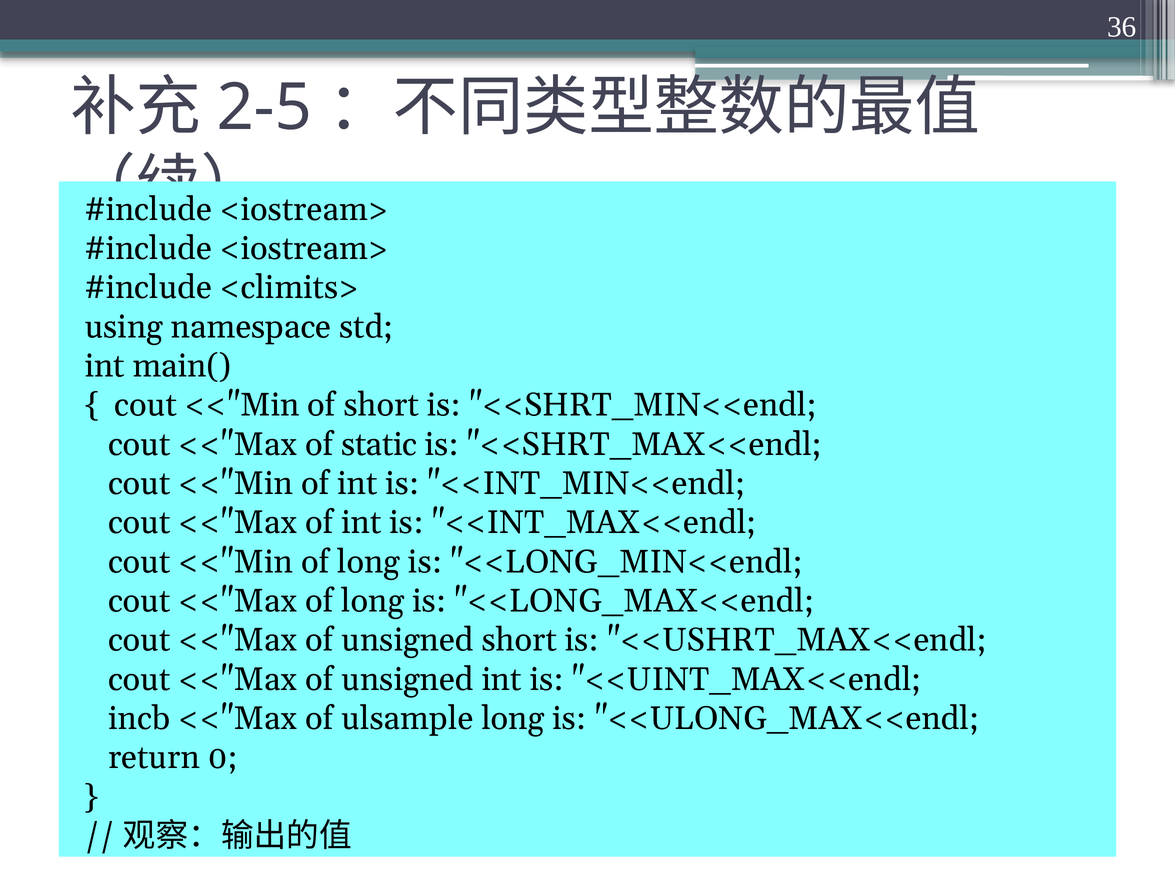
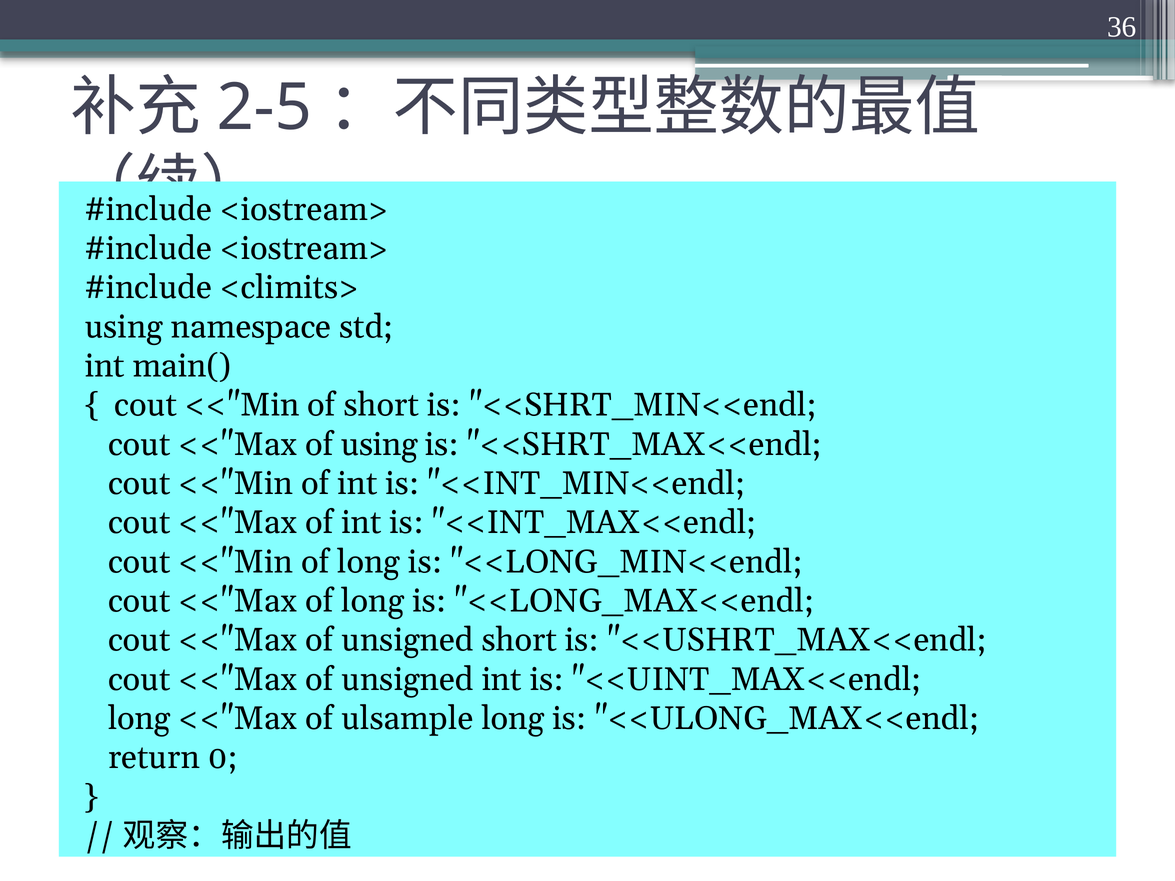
of static: static -> using
incb at (139, 719): incb -> long
